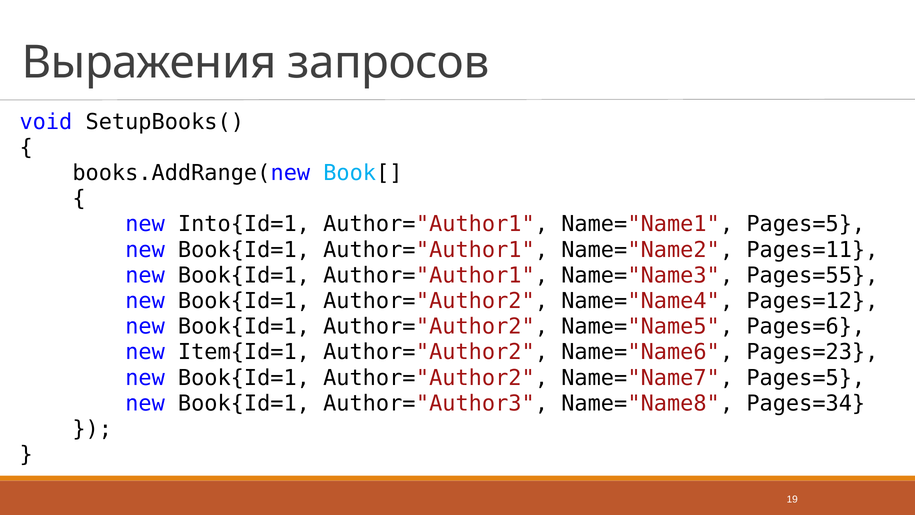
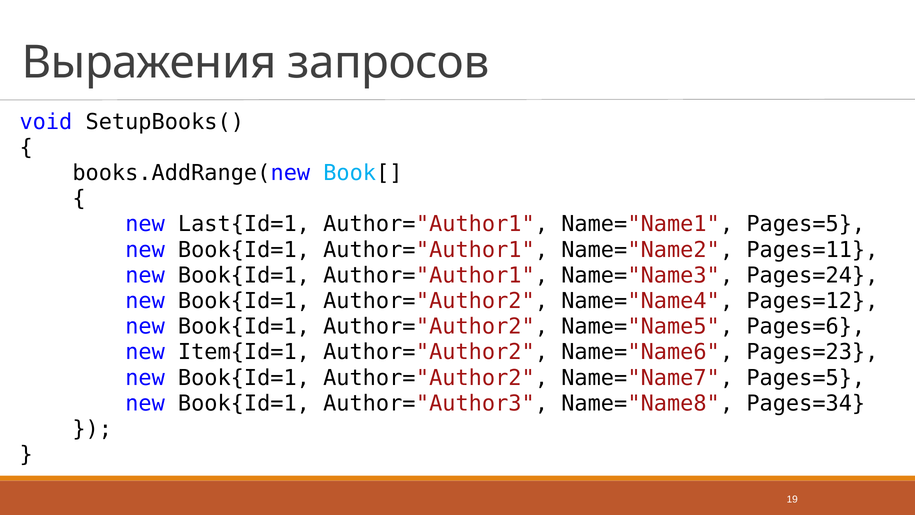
Into{Id=1: Into{Id=1 -> Last{Id=1
Pages=55: Pages=55 -> Pages=24
